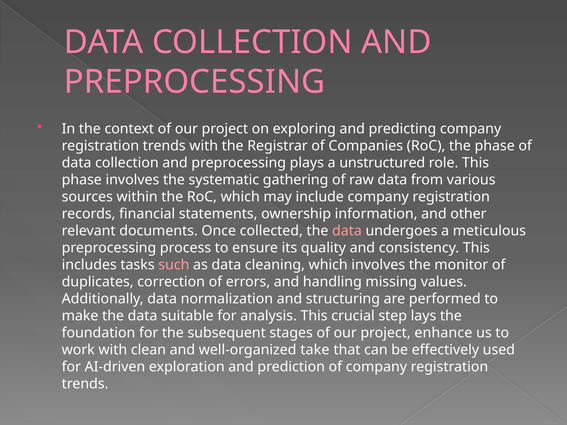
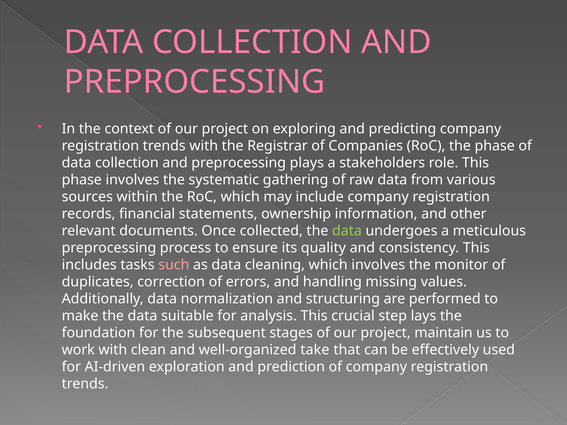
unstructured: unstructured -> stakeholders
data at (347, 231) colour: pink -> light green
enhance: enhance -> maintain
